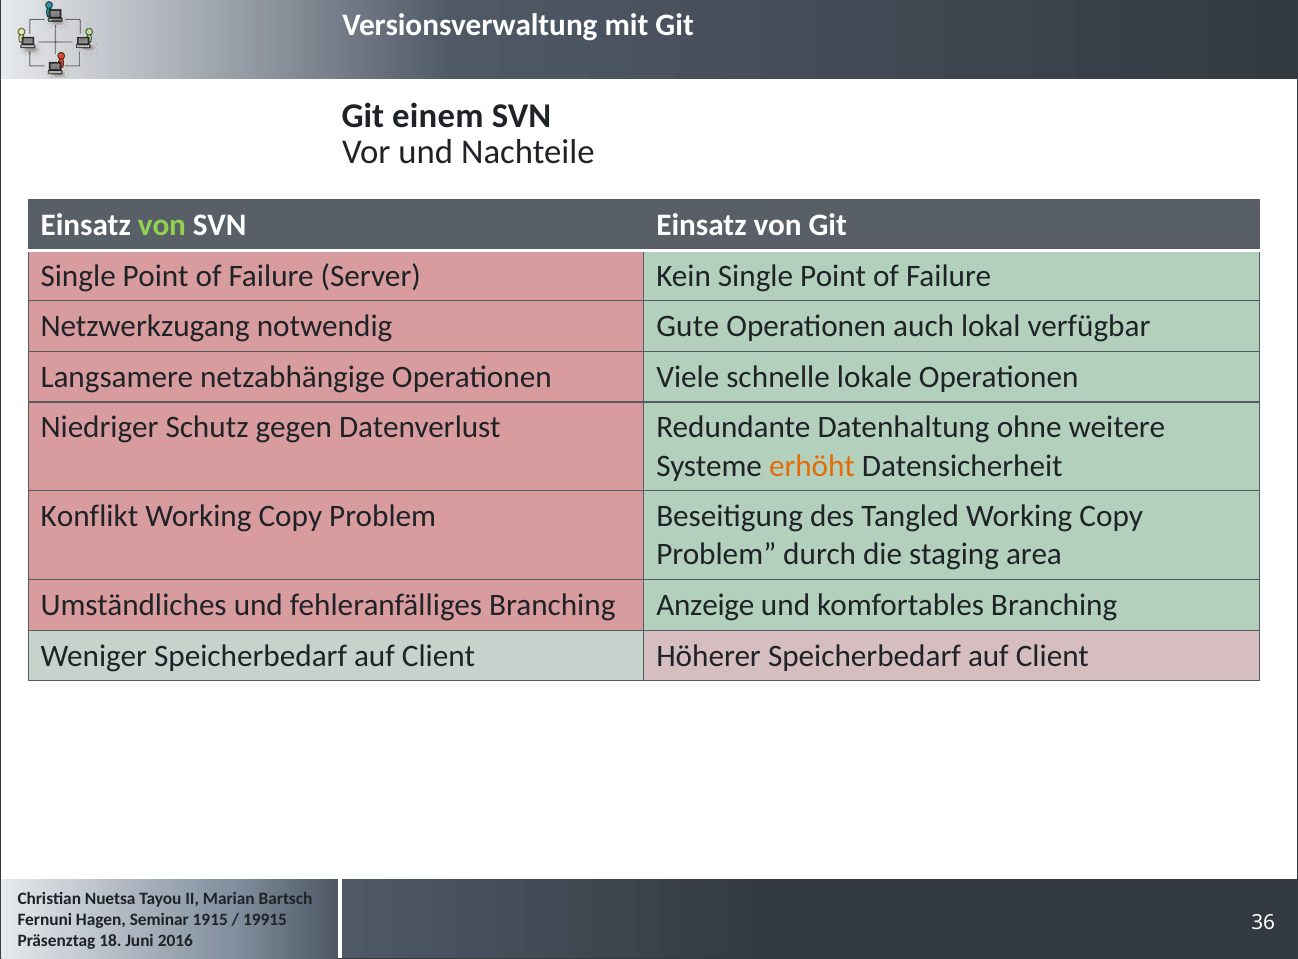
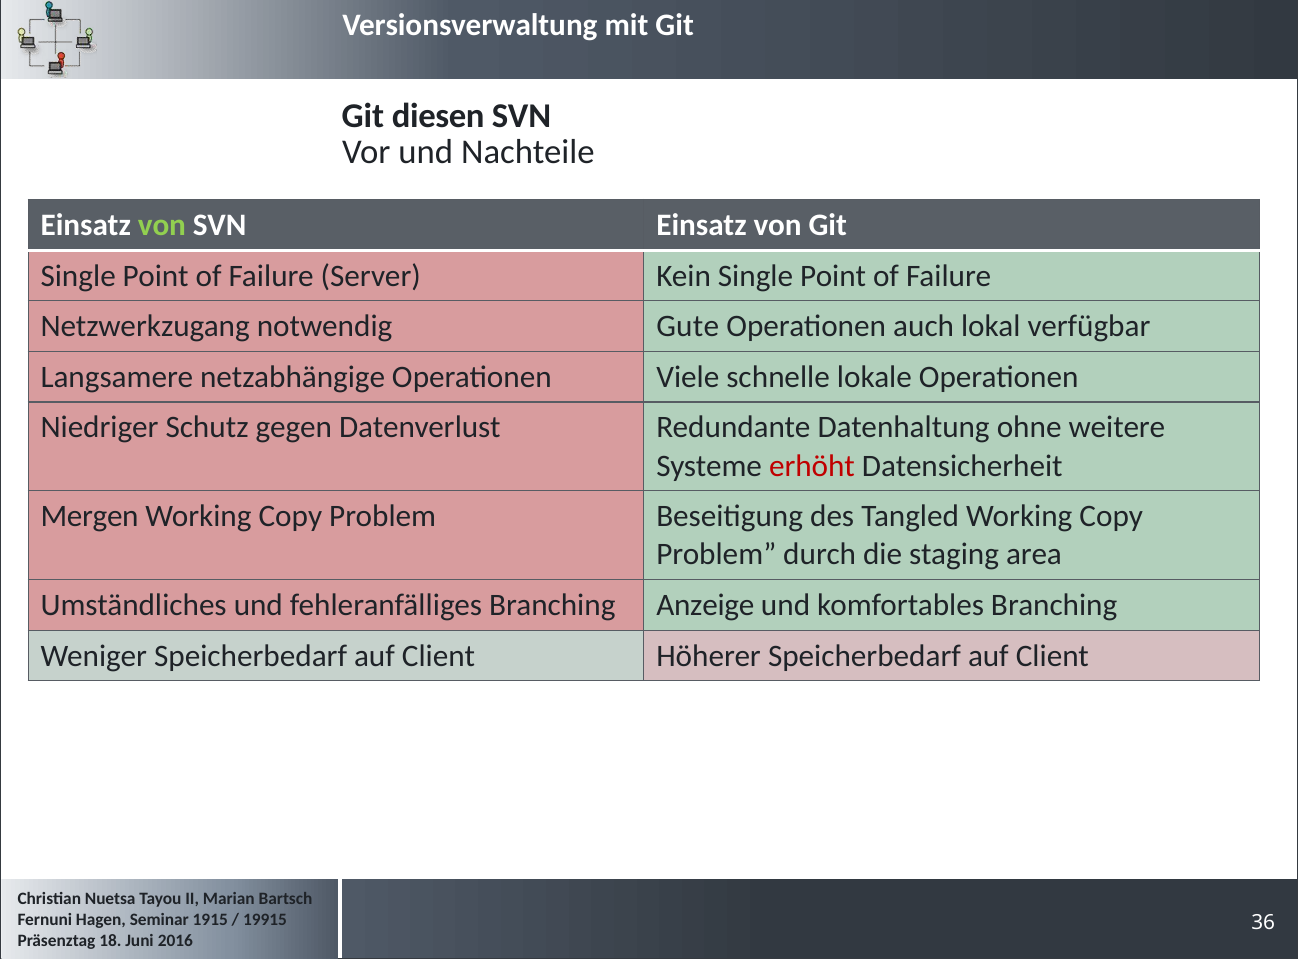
einem: einem -> diesen
erhöht colour: orange -> red
Konflikt: Konflikt -> Mergen
